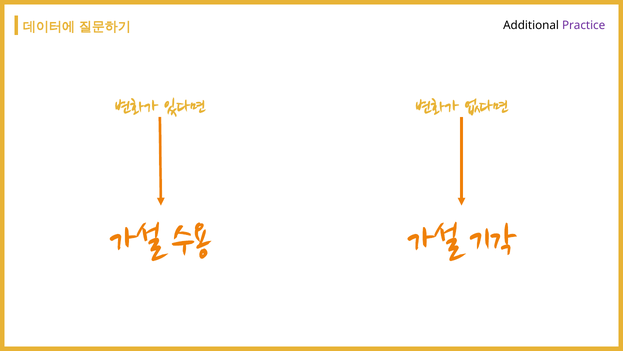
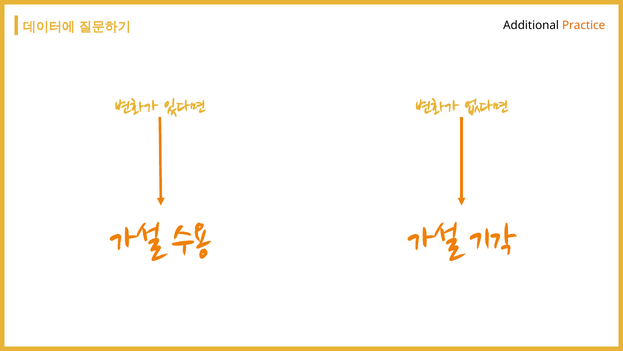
Practice colour: purple -> orange
